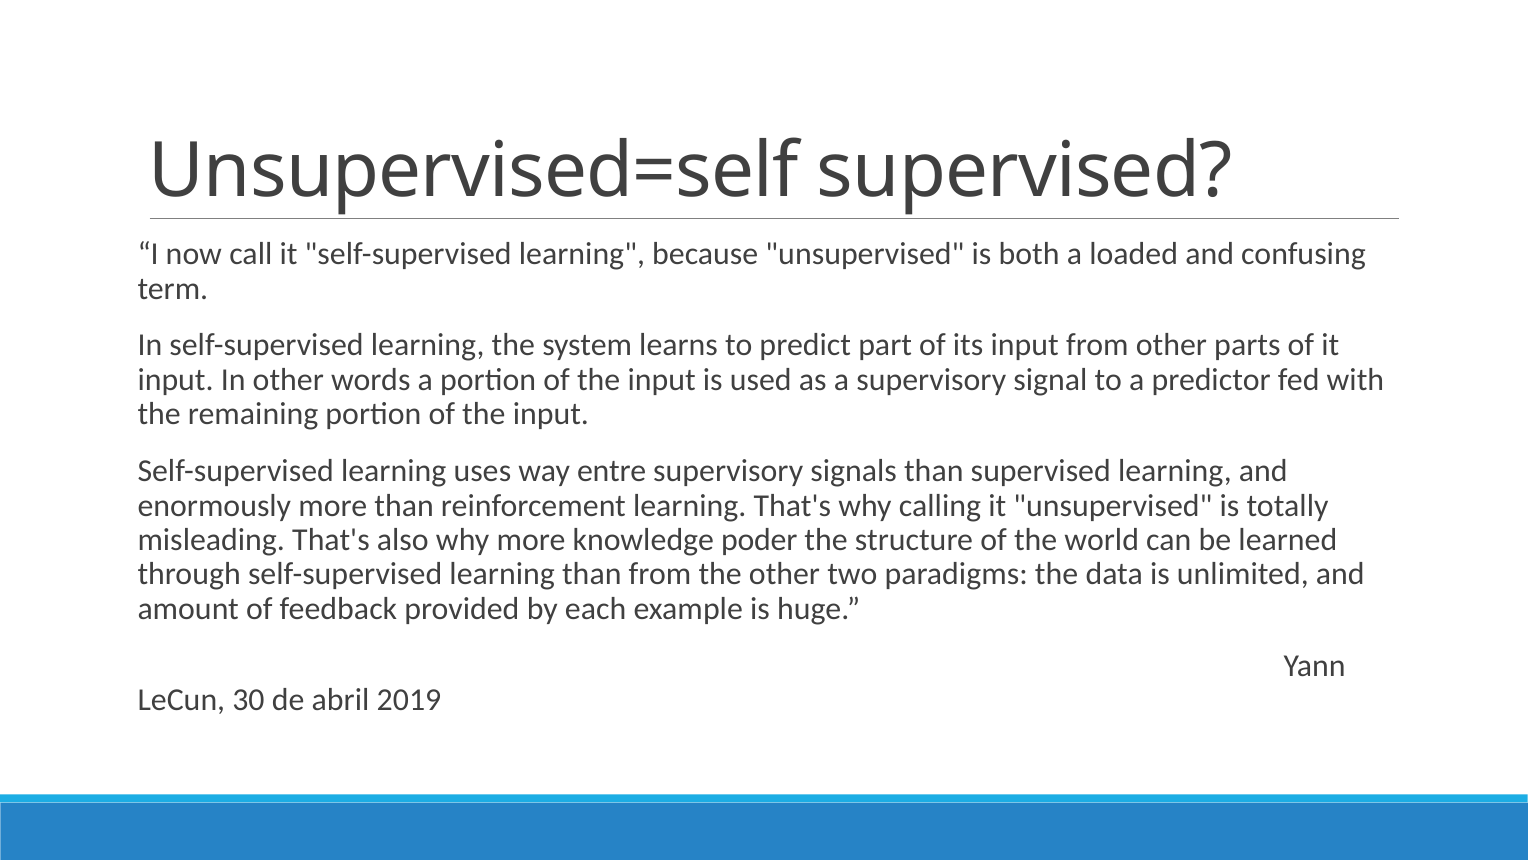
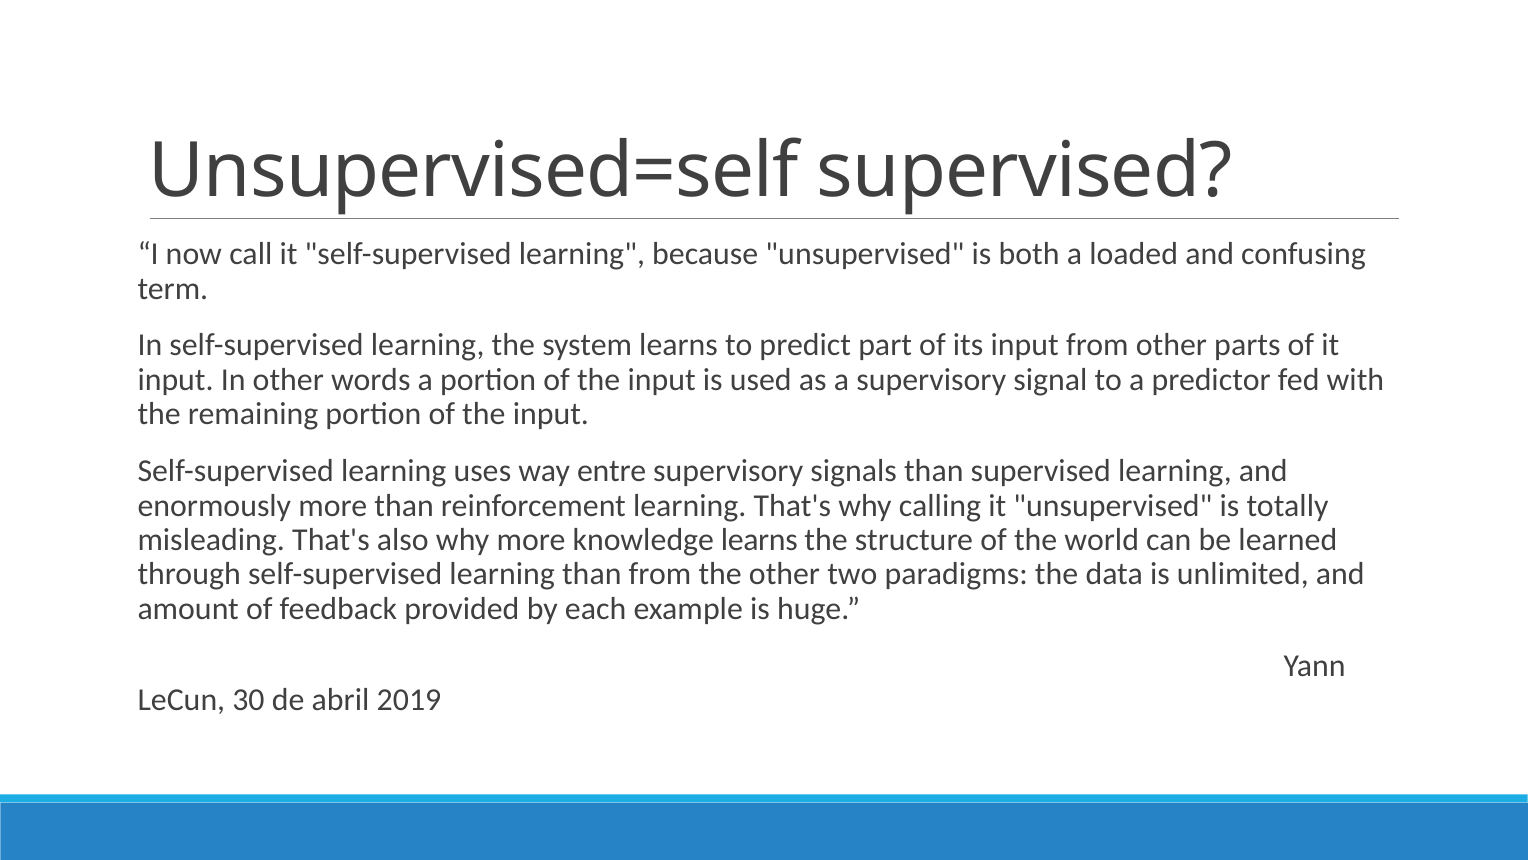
knowledge poder: poder -> learns
